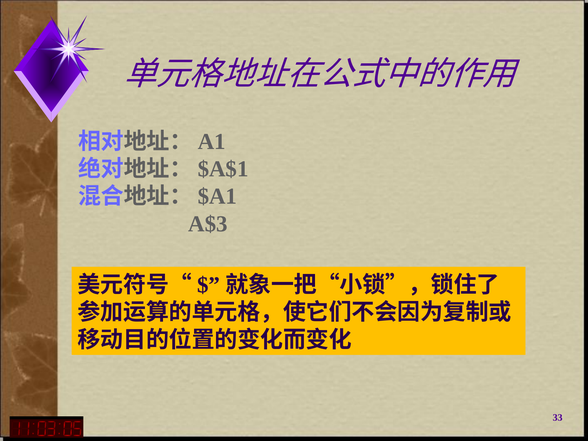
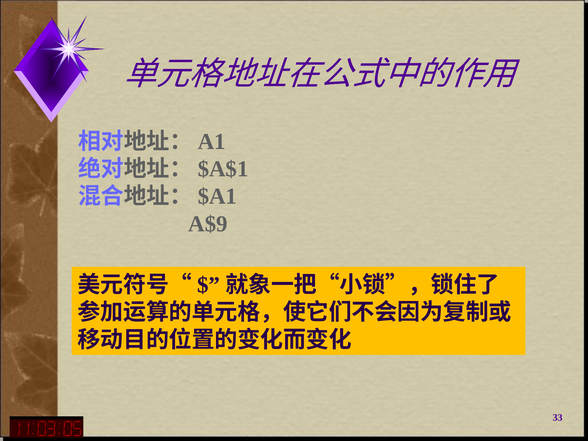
A$3: A$3 -> A$9
